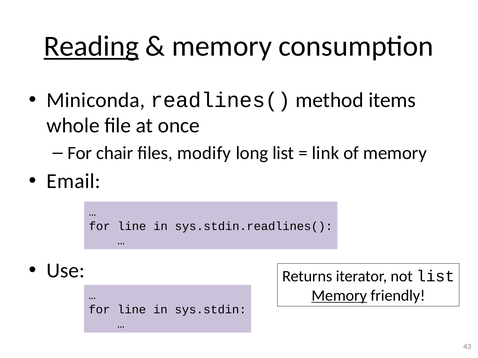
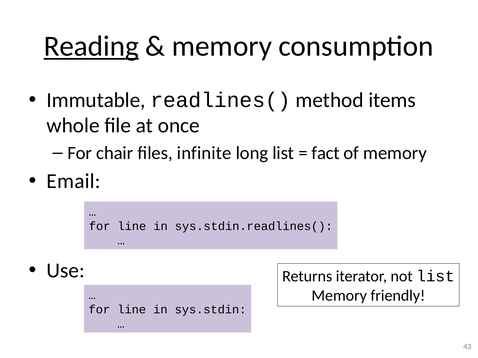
Miniconda: Miniconda -> Immutable
modify: modify -> infinite
link: link -> fact
Memory at (339, 296) underline: present -> none
